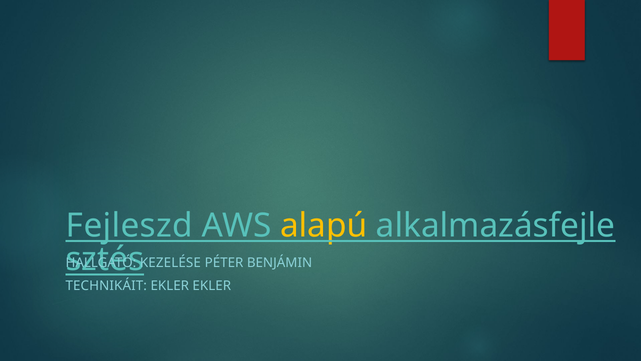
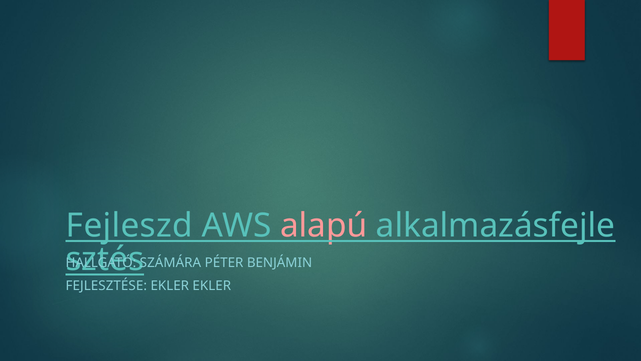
alapú colour: yellow -> pink
KEZELÉSE: KEZELÉSE -> SZÁMÁRA
TECHNIKÁIT: TECHNIKÁIT -> FEJLESZTÉSE
